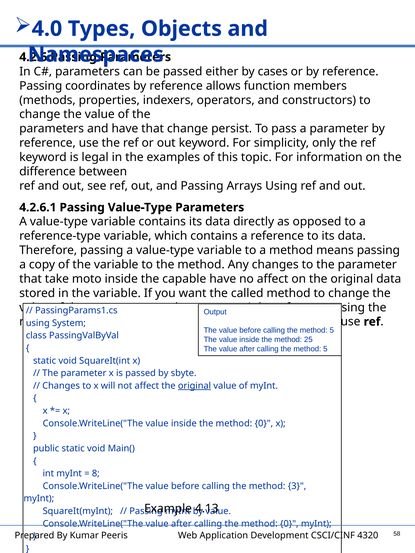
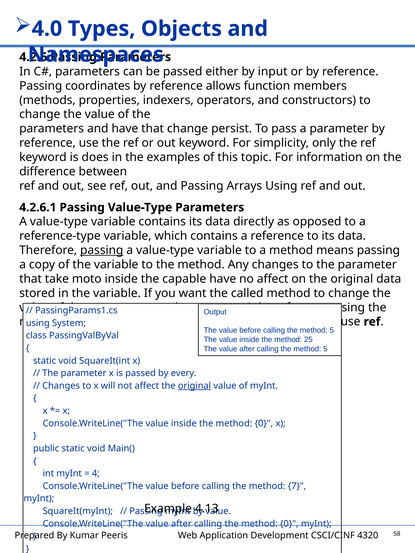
cases: cases -> input
legal: legal -> does
passing at (102, 250) underline: none -> present
sbyte: sbyte -> every
8: 8 -> 4
3: 3 -> 7
